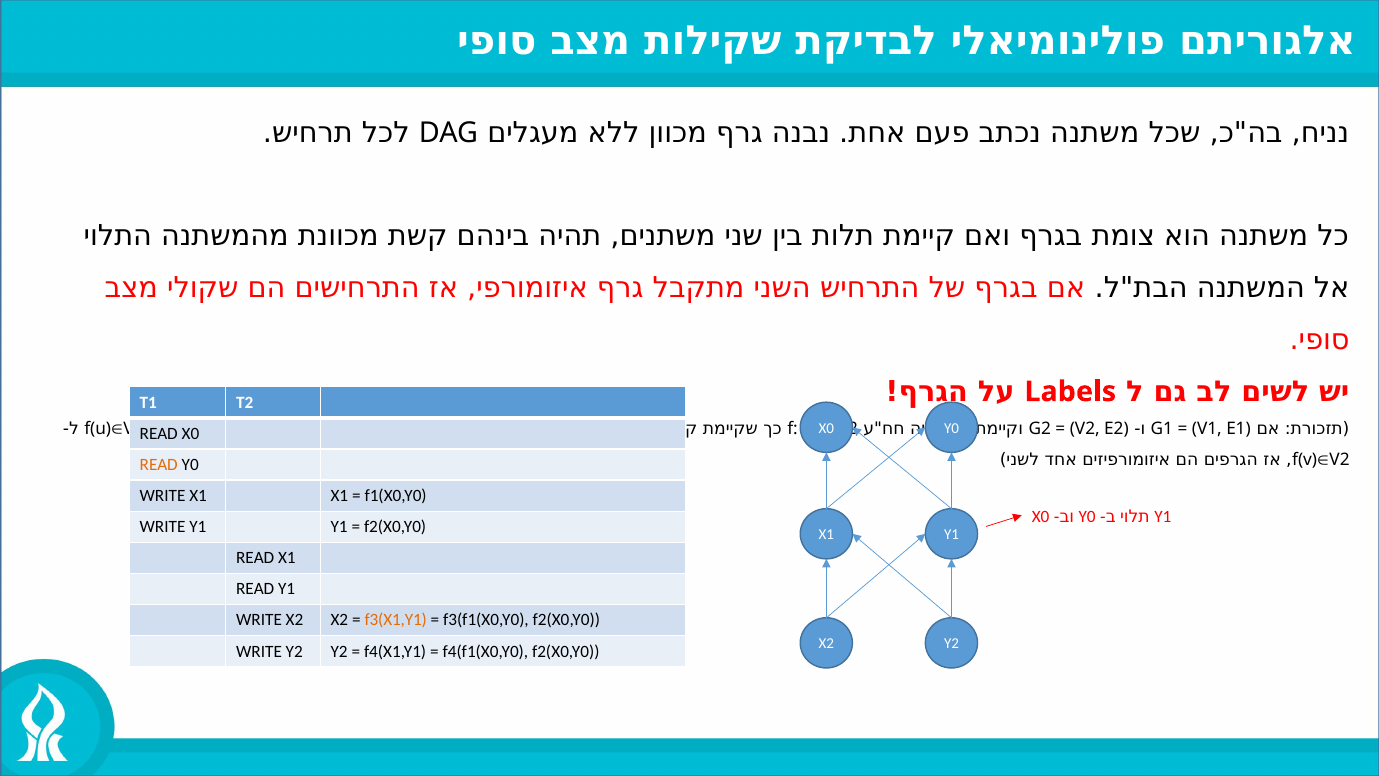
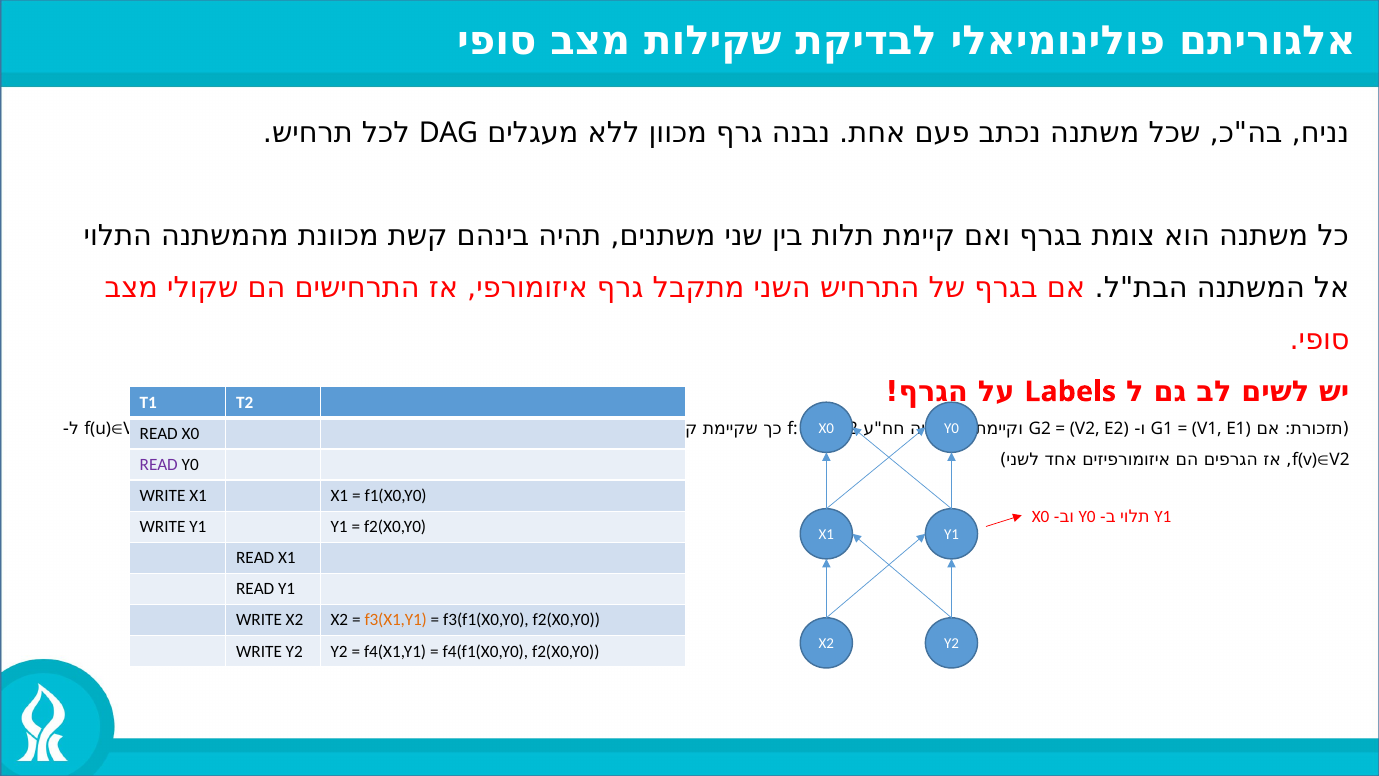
READ at (159, 465) colour: orange -> purple
